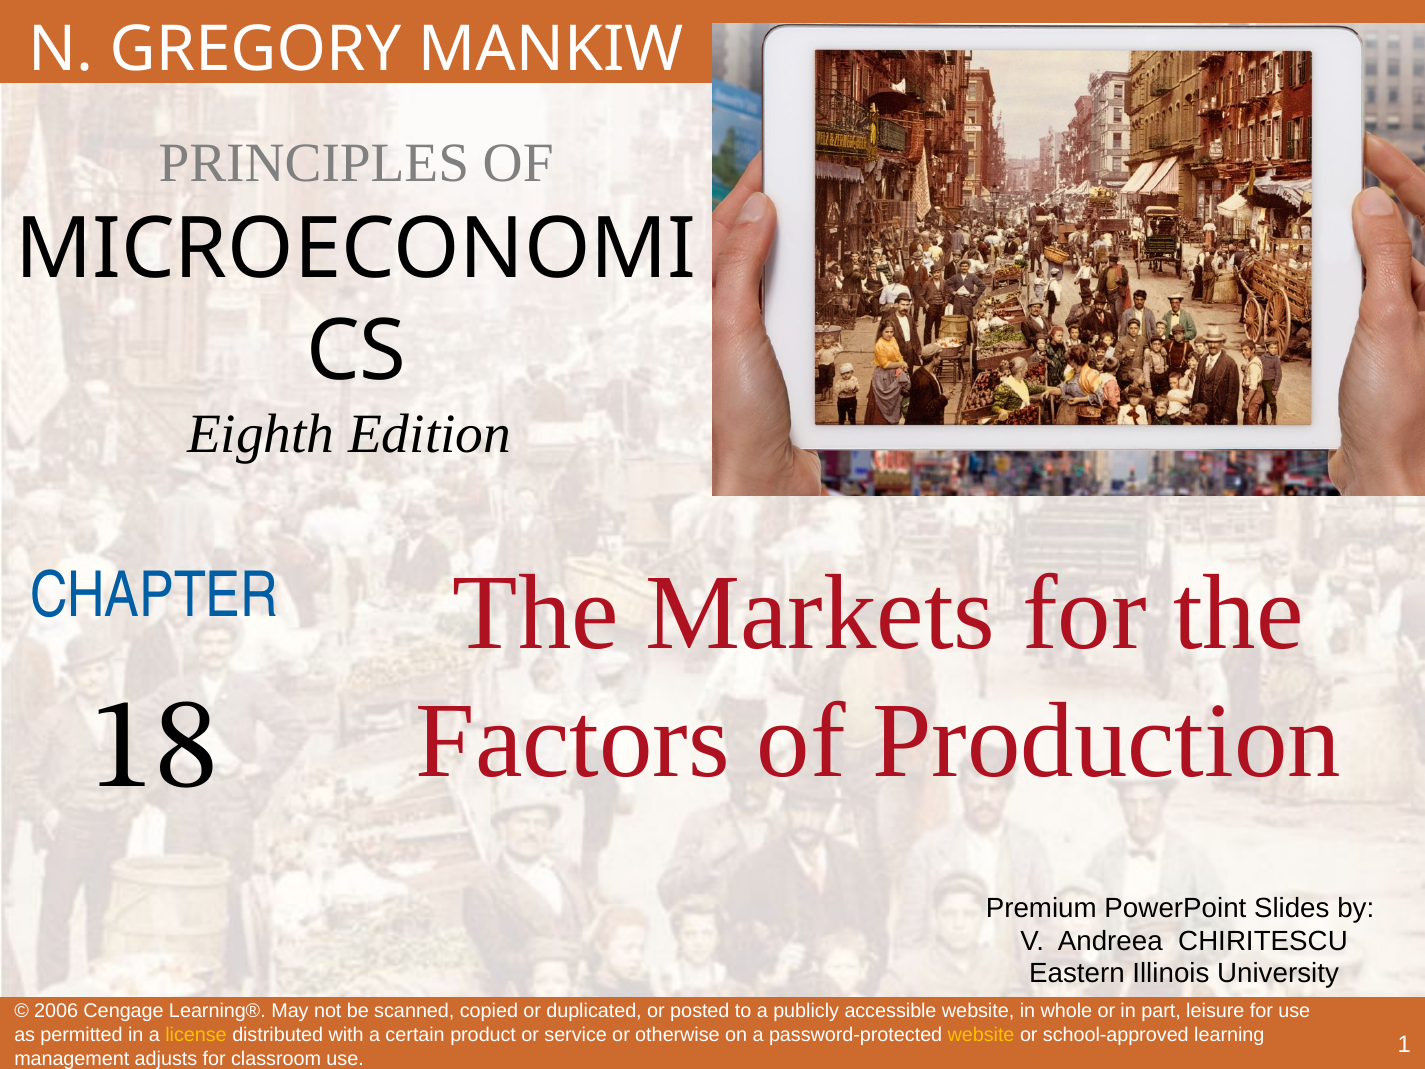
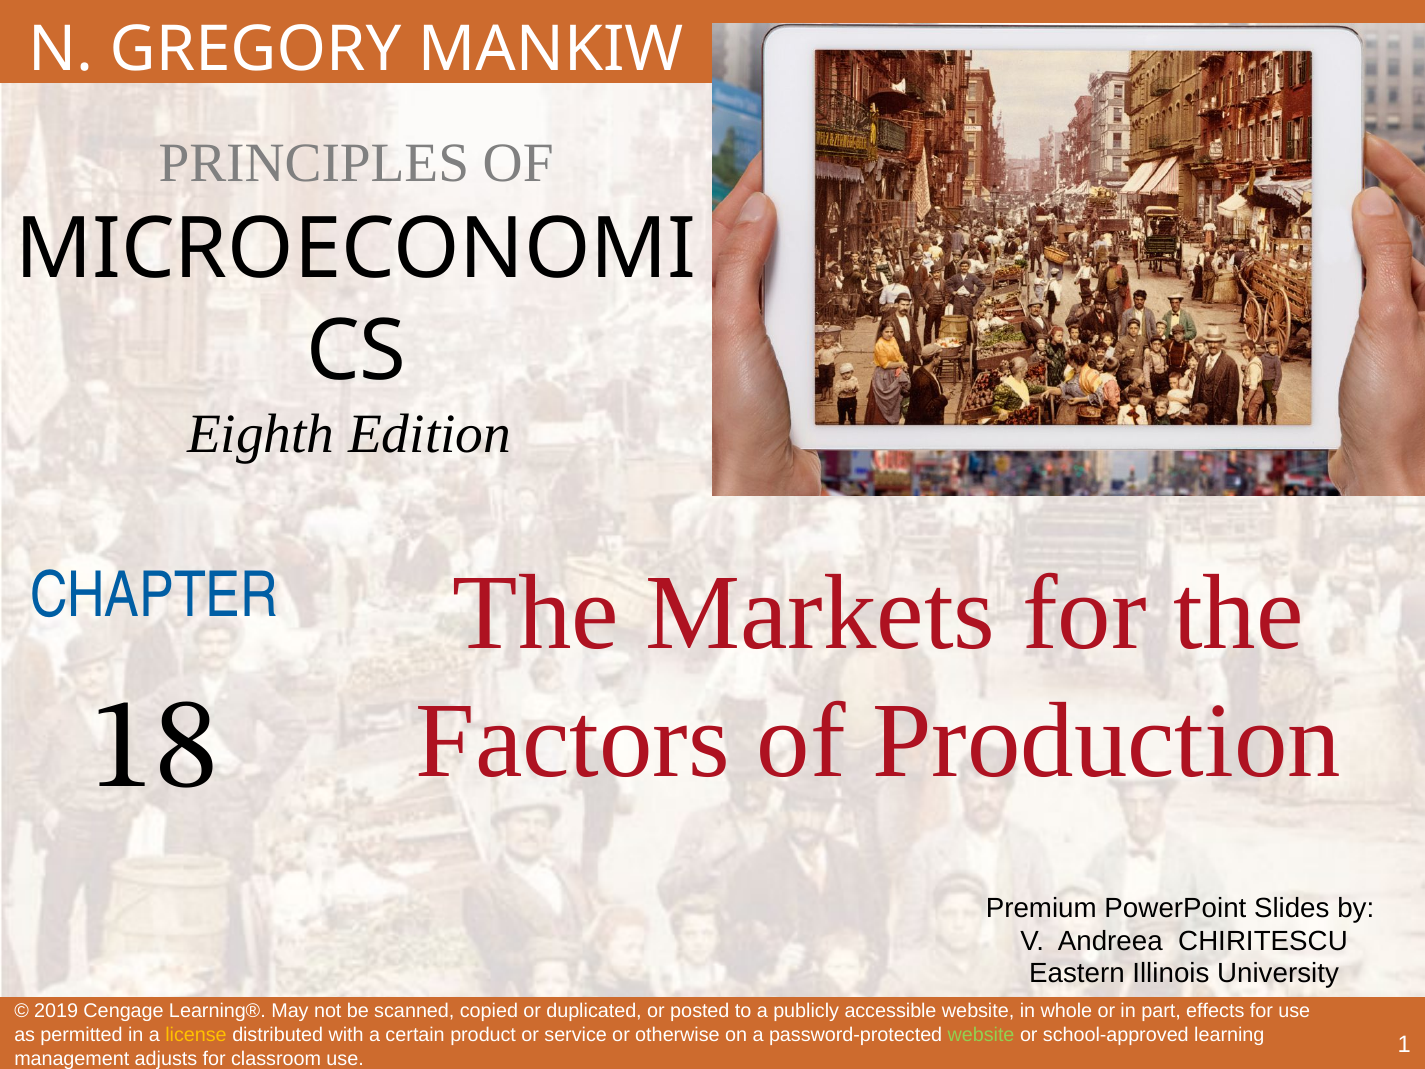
2006: 2006 -> 2019
leisure: leisure -> effects
website at (981, 1034) colour: yellow -> light green
